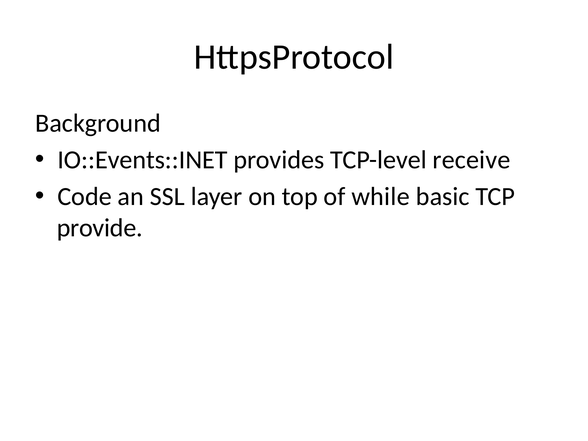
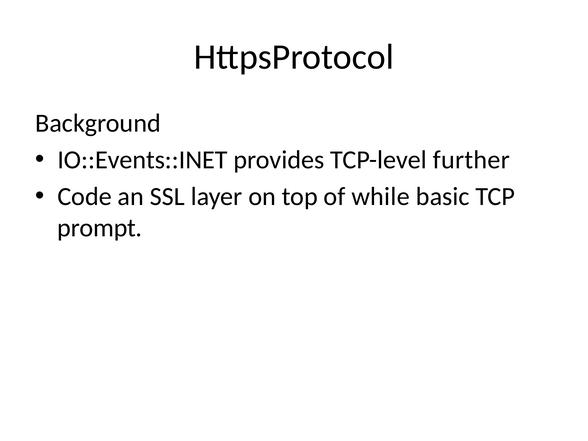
receive: receive -> further
provide: provide -> prompt
